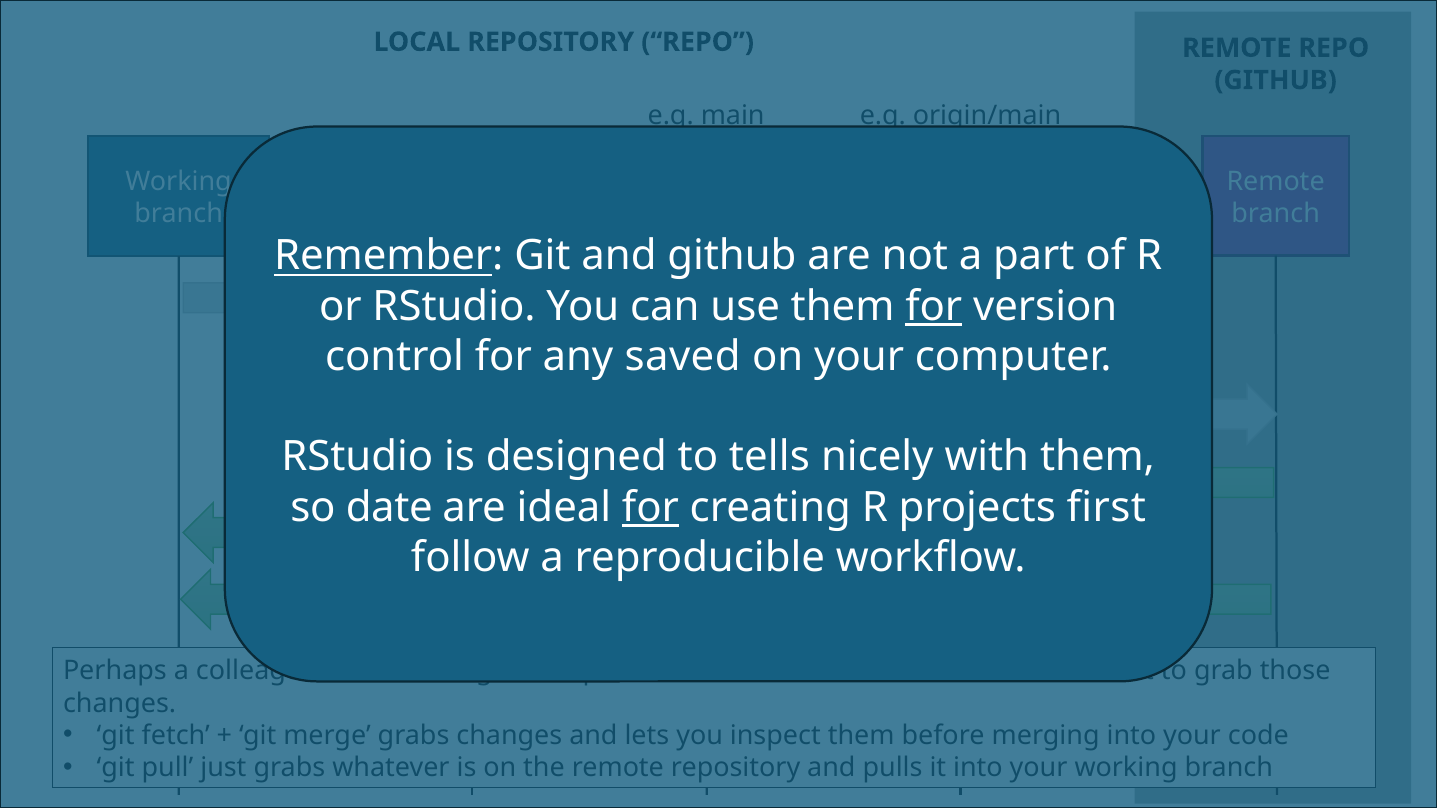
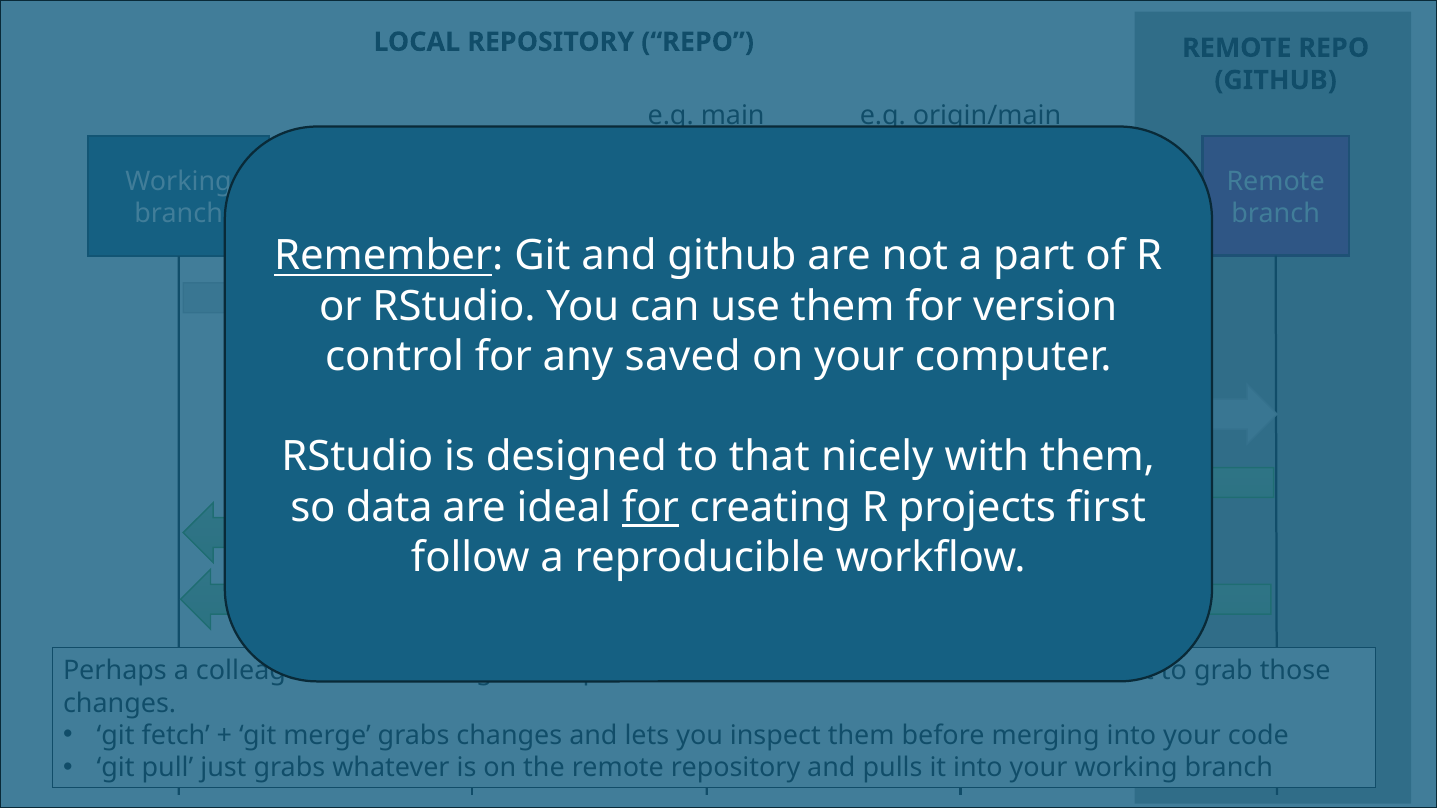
for at (934, 306) underline: present -> none
tells: tells -> that
date: date -> data
